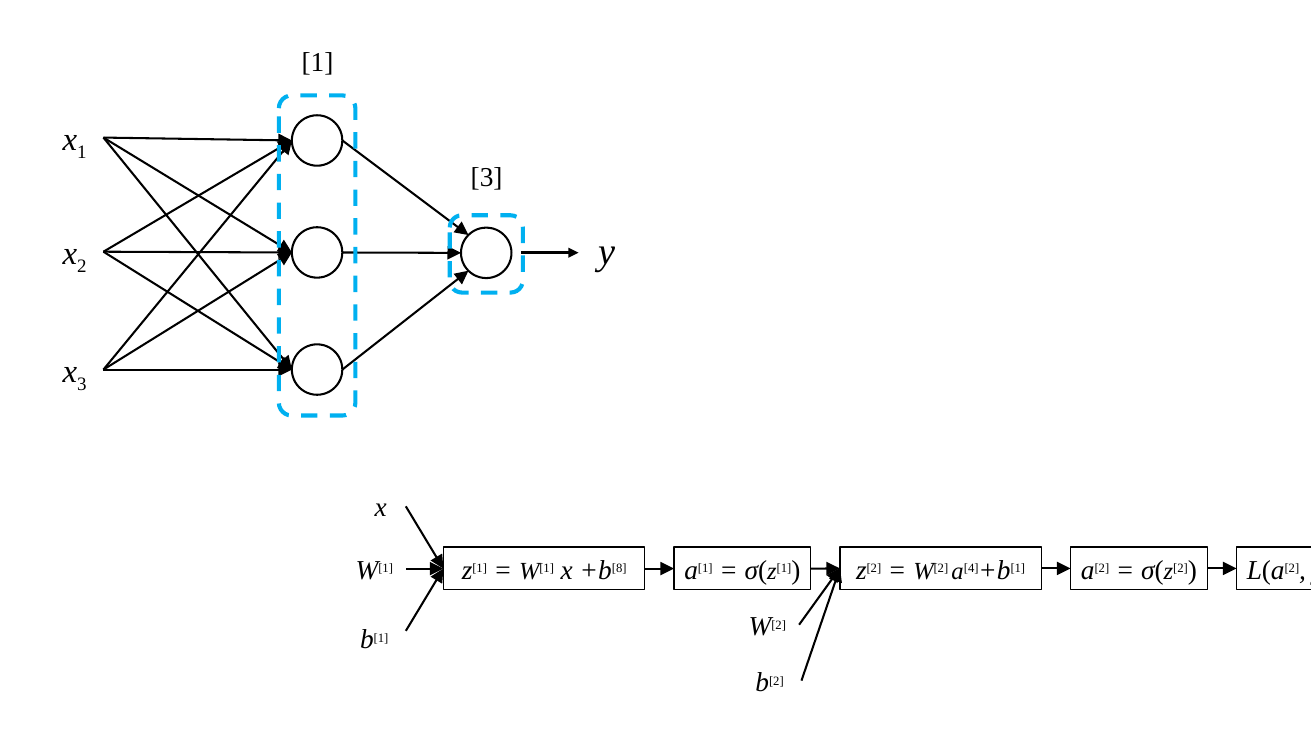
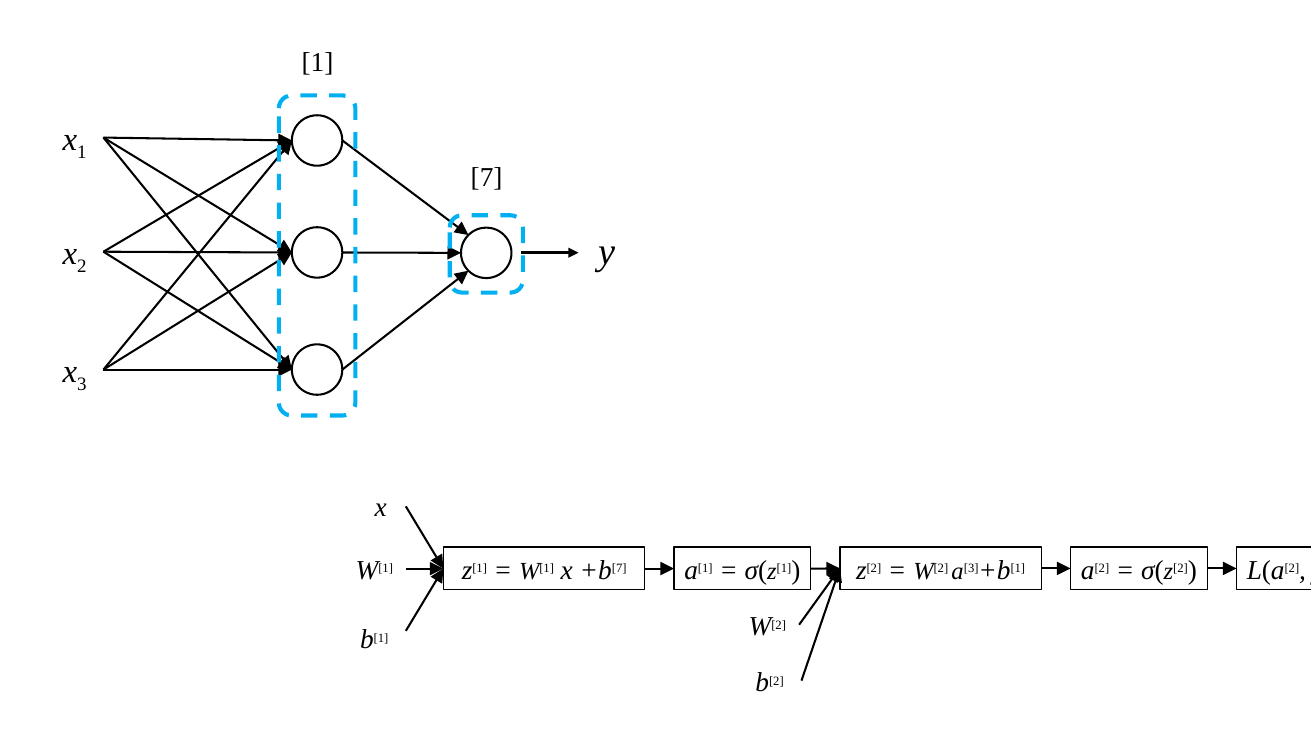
3 at (487, 177): 3 -> 7
8 at (619, 569): 8 -> 7
4 at (971, 569): 4 -> 3
